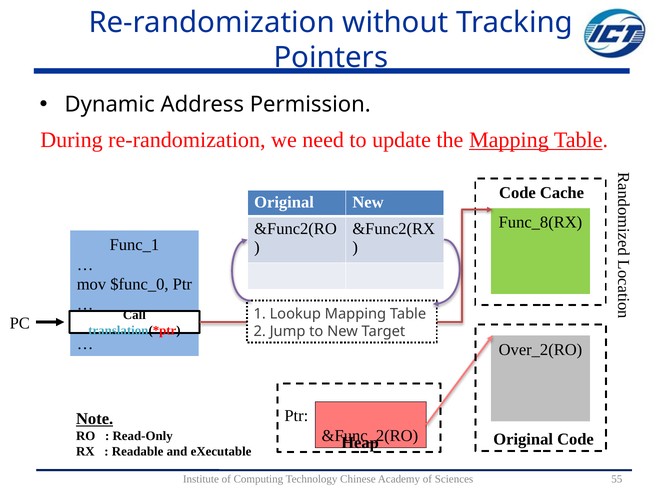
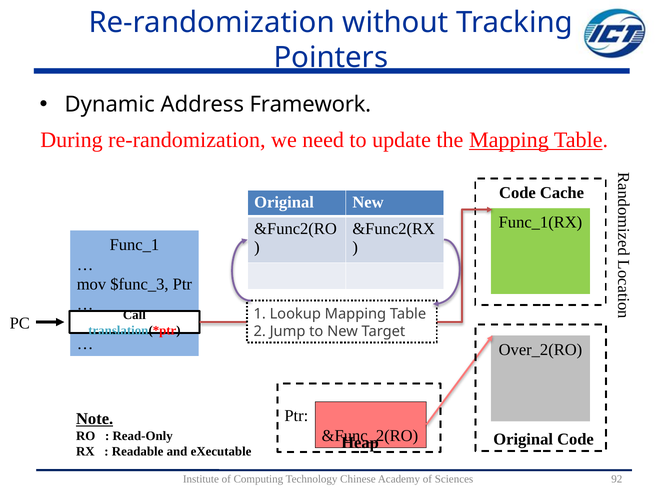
Permission: Permission -> Framework
Func_8(RX: Func_8(RX -> Func_1(RX
$func_0: $func_0 -> $func_3
55: 55 -> 92
